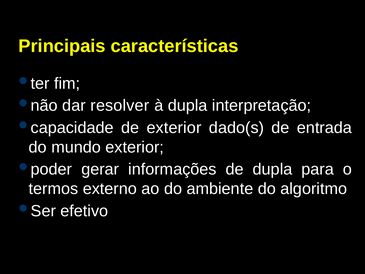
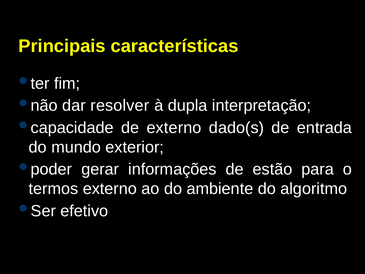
de exterior: exterior -> externo
de dupla: dupla -> estão
